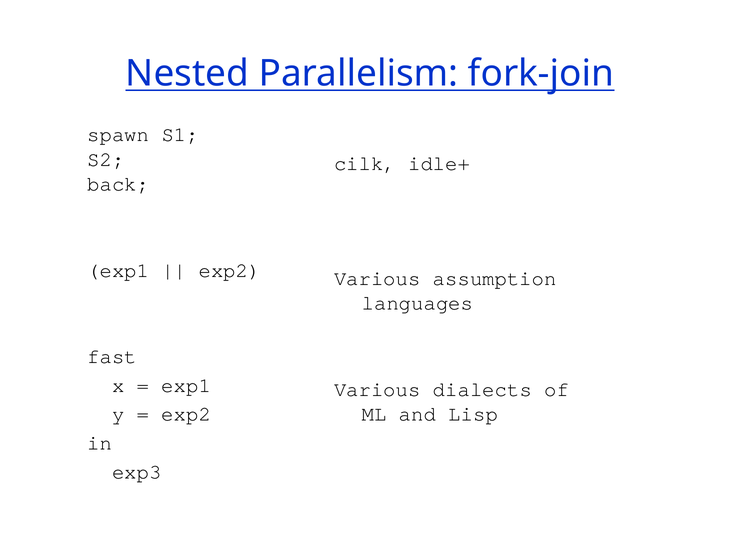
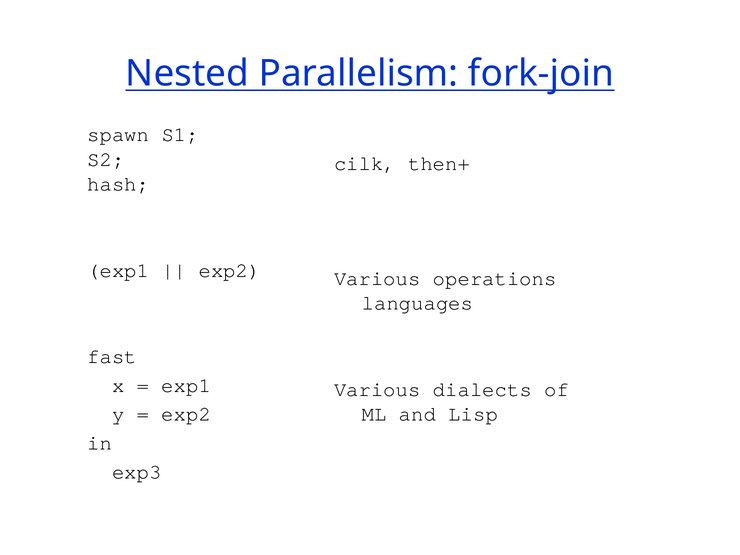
idle+: idle+ -> then+
back: back -> hash
assumption: assumption -> operations
